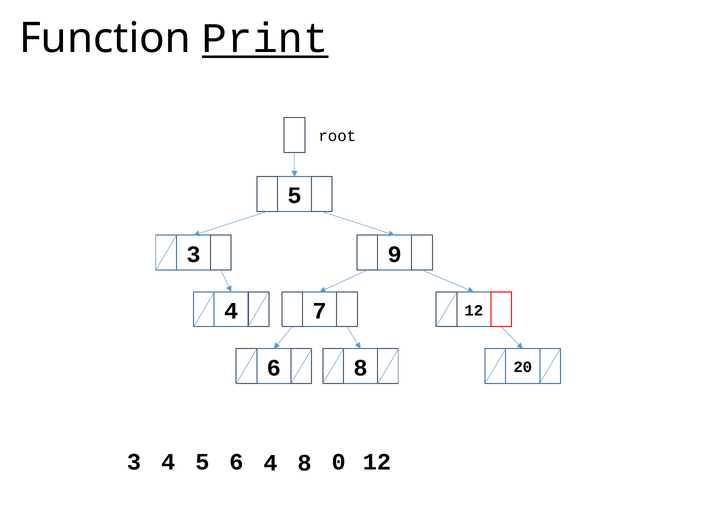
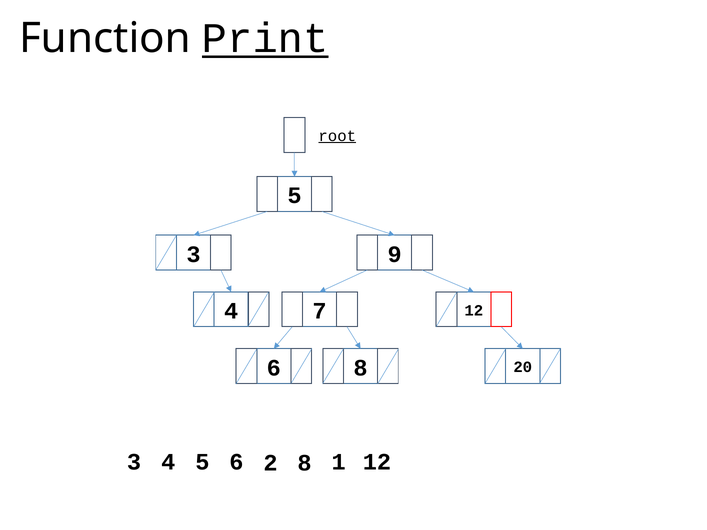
root underline: none -> present
6 4: 4 -> 2
0: 0 -> 1
